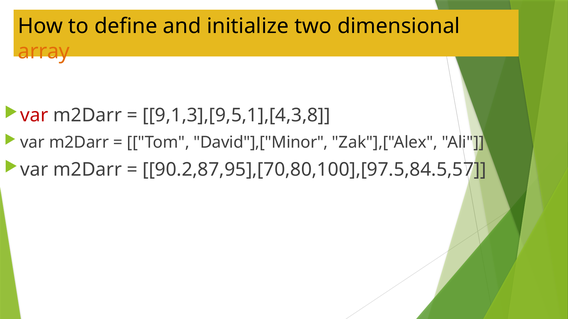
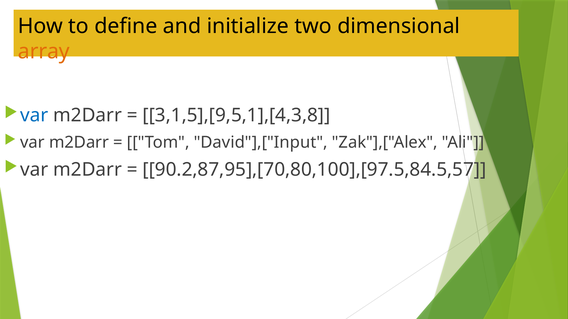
var at (34, 115) colour: red -> blue
9,1,3],[9,5,1],[4,3,8: 9,1,3],[9,5,1],[4,3,8 -> 3,1,5],[9,5,1],[4,3,8
David"],["Minor: David"],["Minor -> David"],["Input
